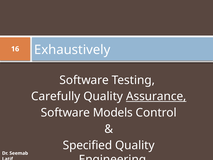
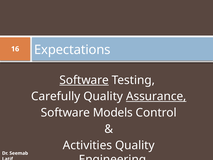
Exhaustively: Exhaustively -> Expectations
Software at (84, 80) underline: none -> present
Specified: Specified -> Activities
